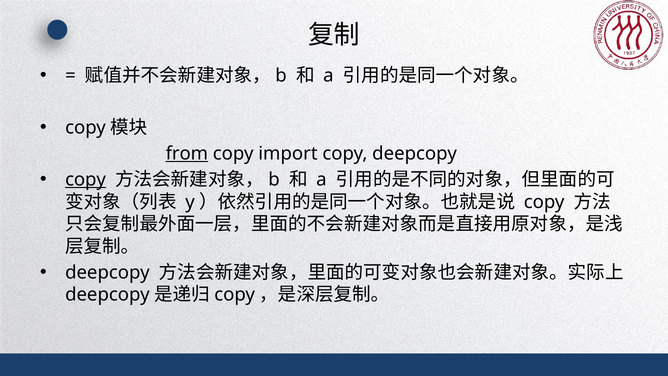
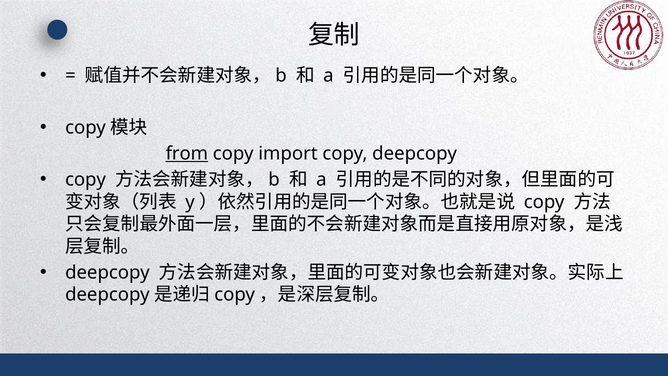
copy at (86, 180) underline: present -> none
